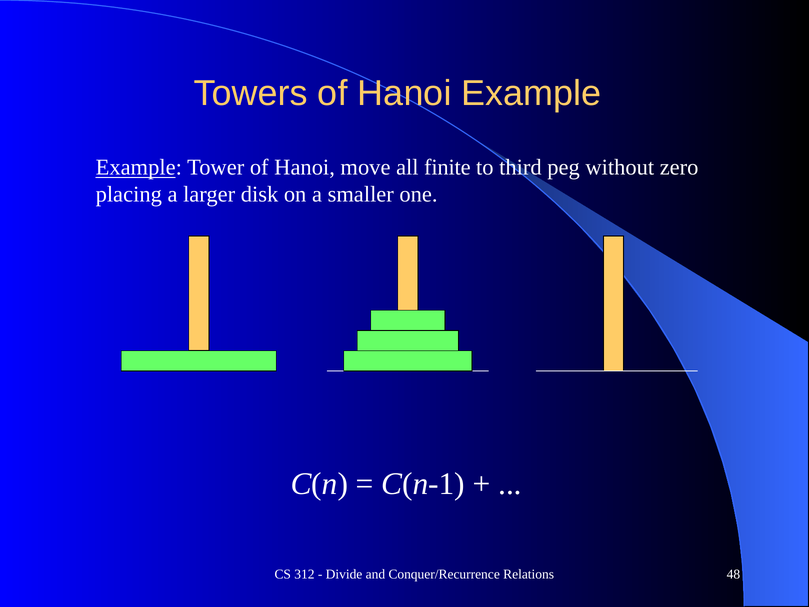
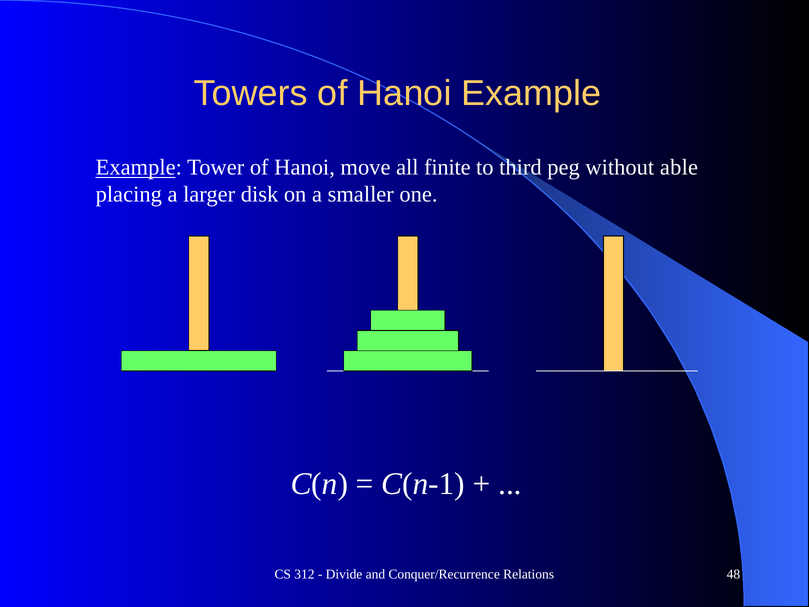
zero: zero -> able
